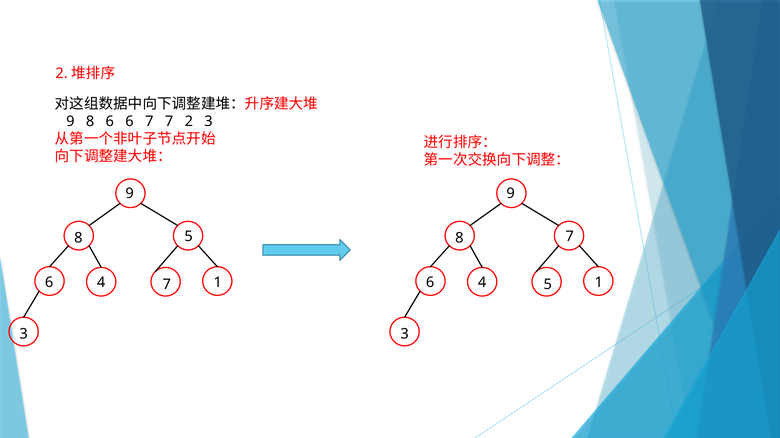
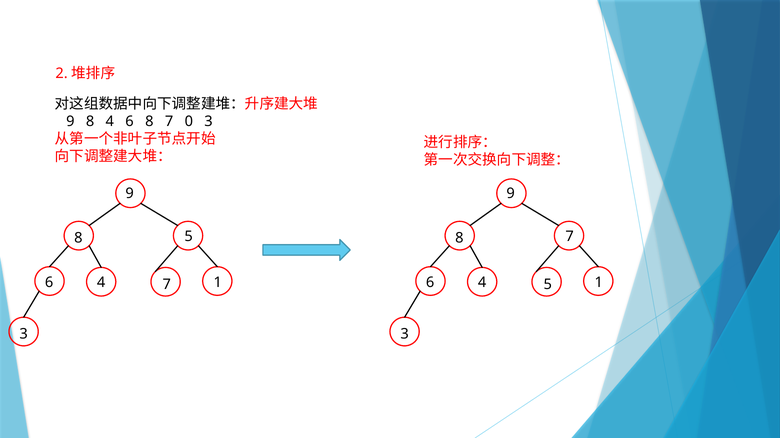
6 at (110, 122): 6 -> 4
7 at (149, 122): 7 -> 8
2: 2 -> 0
